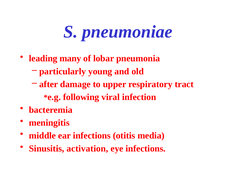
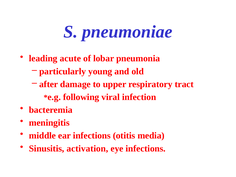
many: many -> acute
